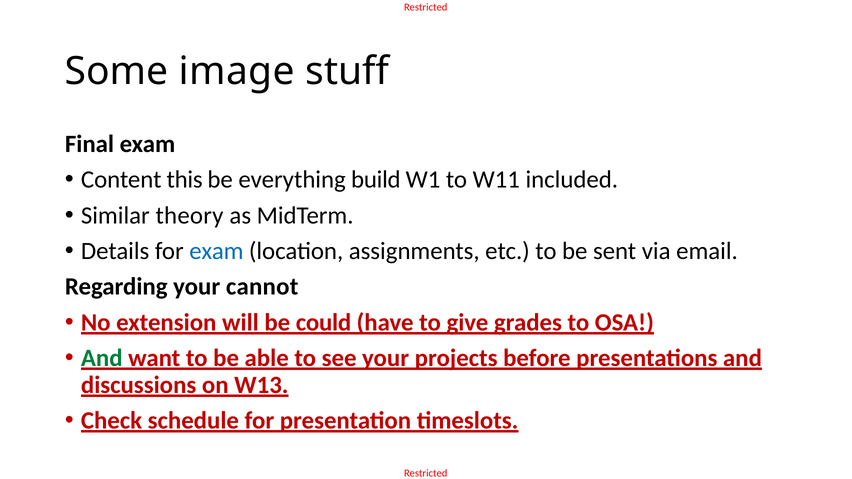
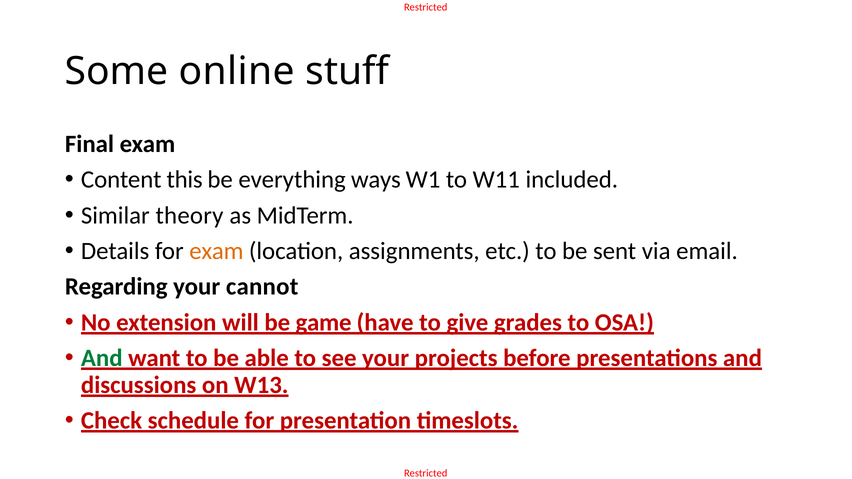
image: image -> online
build: build -> ways
exam at (216, 251) colour: blue -> orange
could: could -> game
